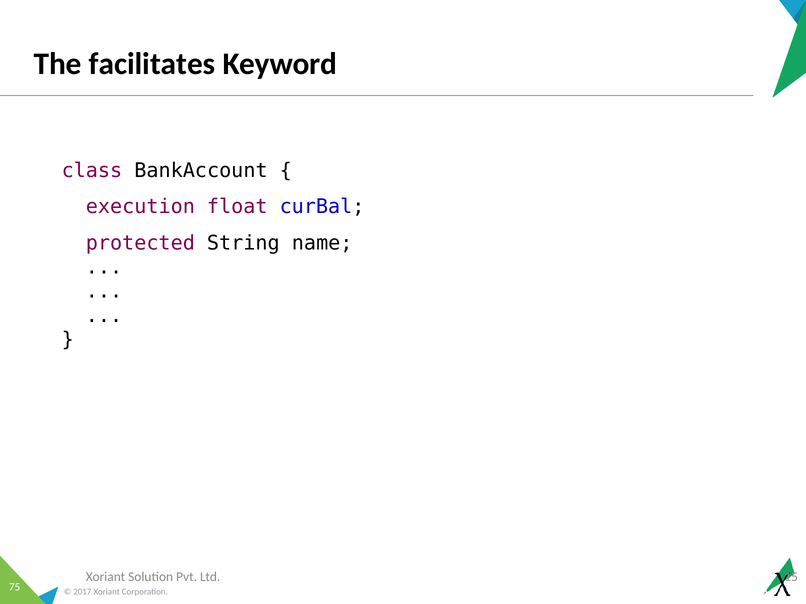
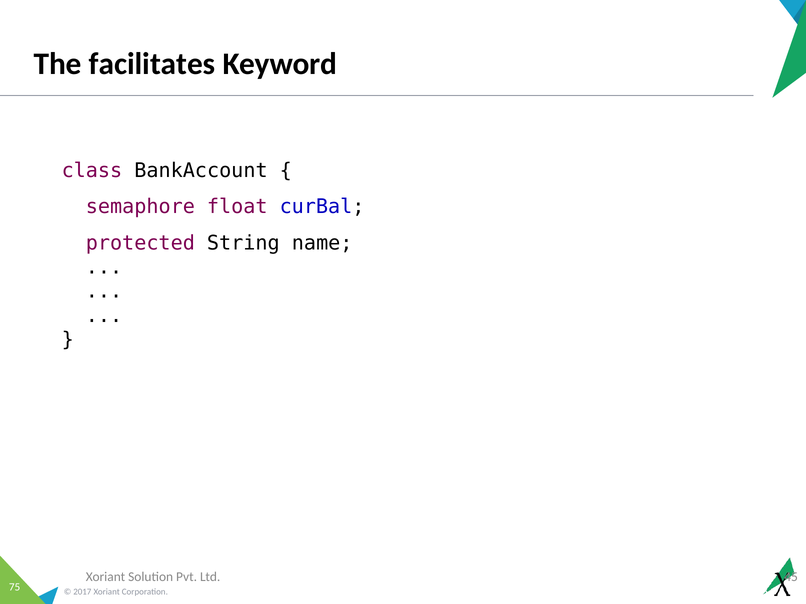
execution: execution -> semaphore
15: 15 -> 45
